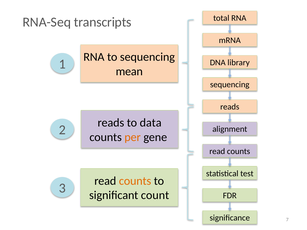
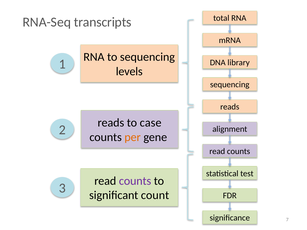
mean: mean -> levels
data: data -> case
counts at (135, 181) colour: orange -> purple
